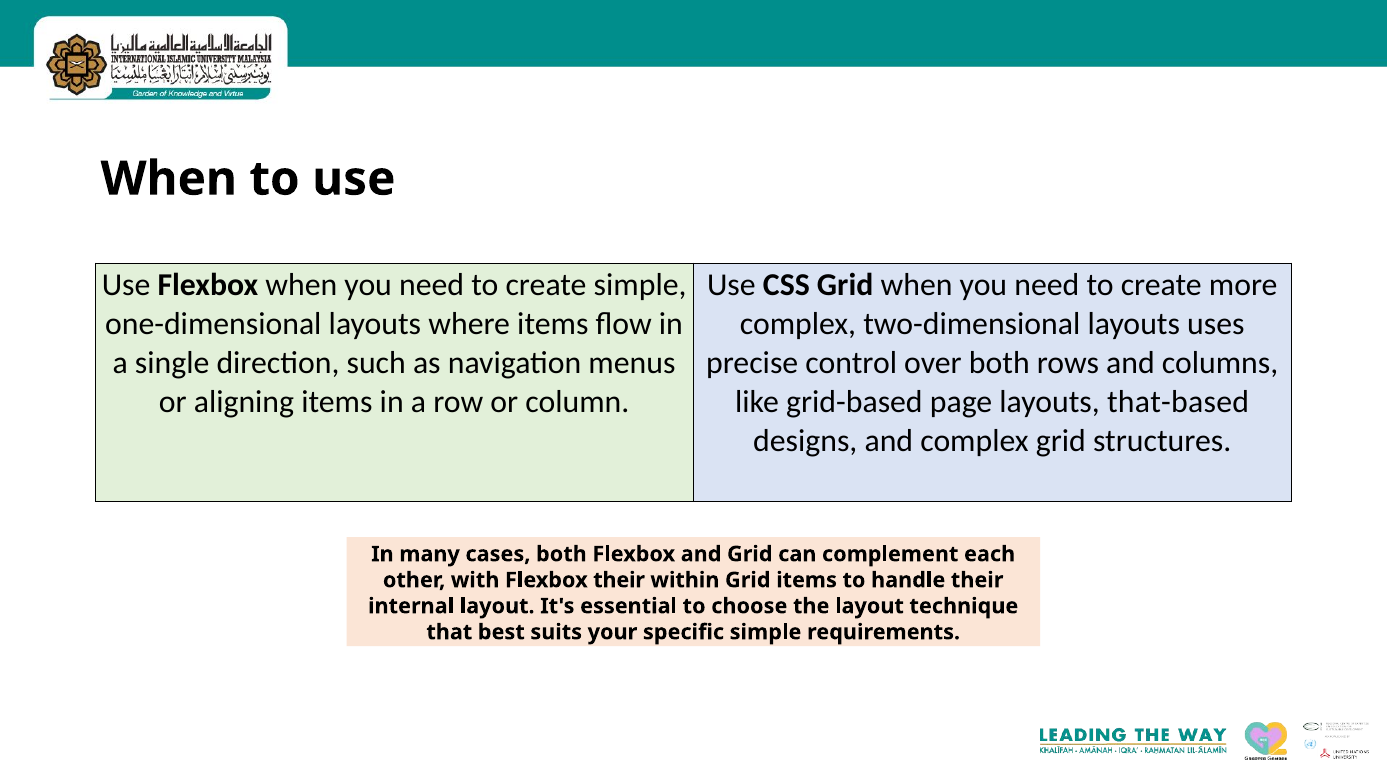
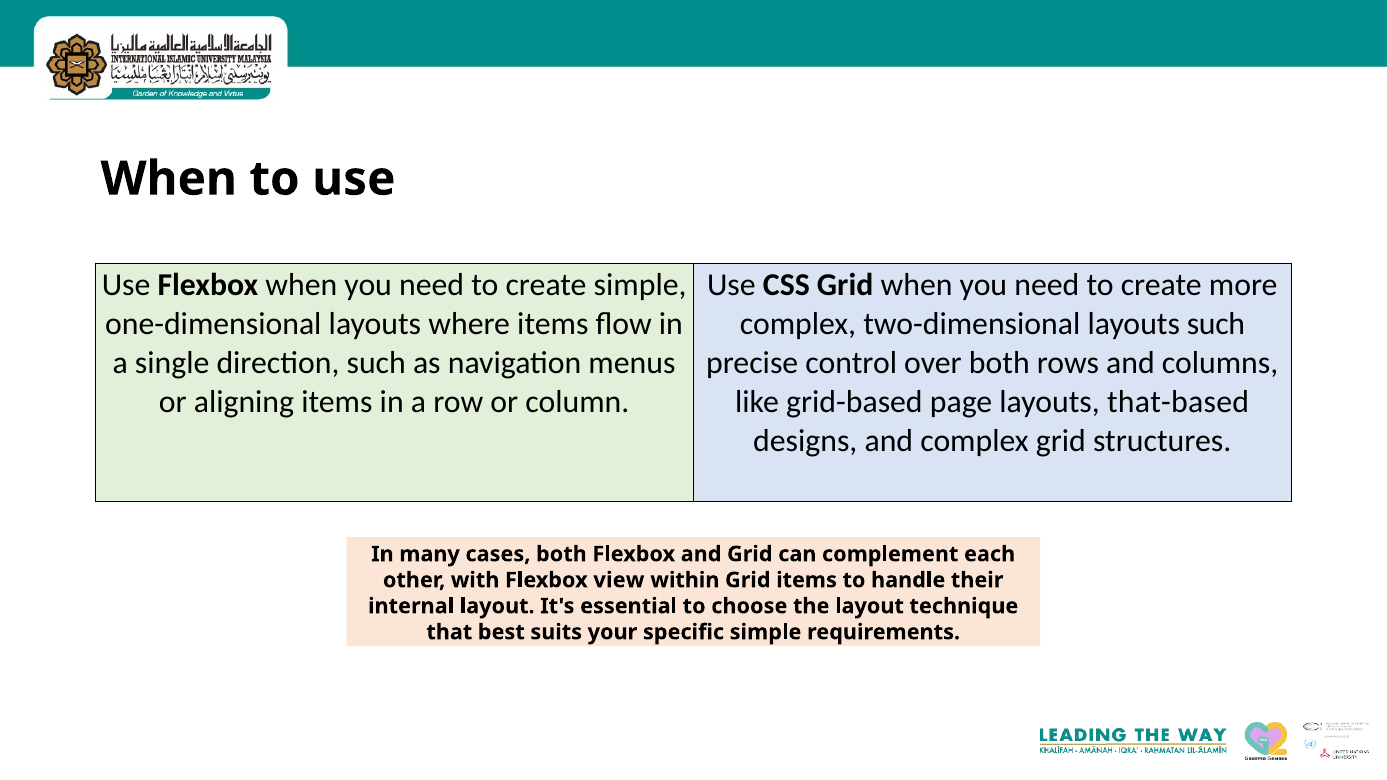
layouts uses: uses -> such
Flexbox their: their -> view
